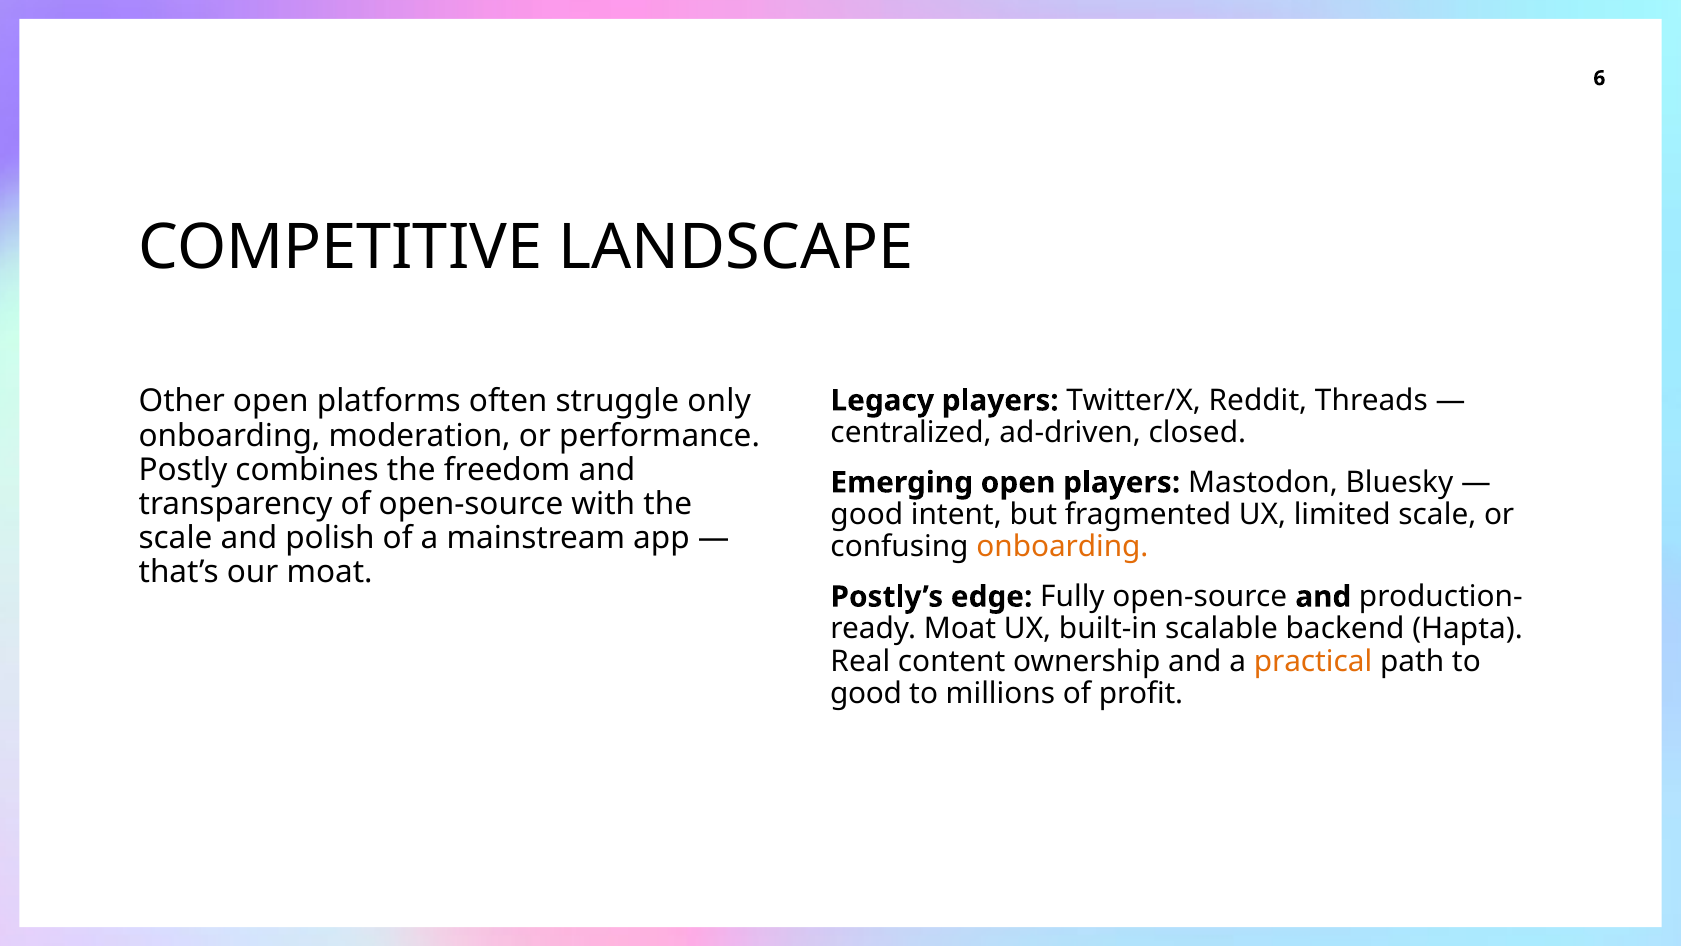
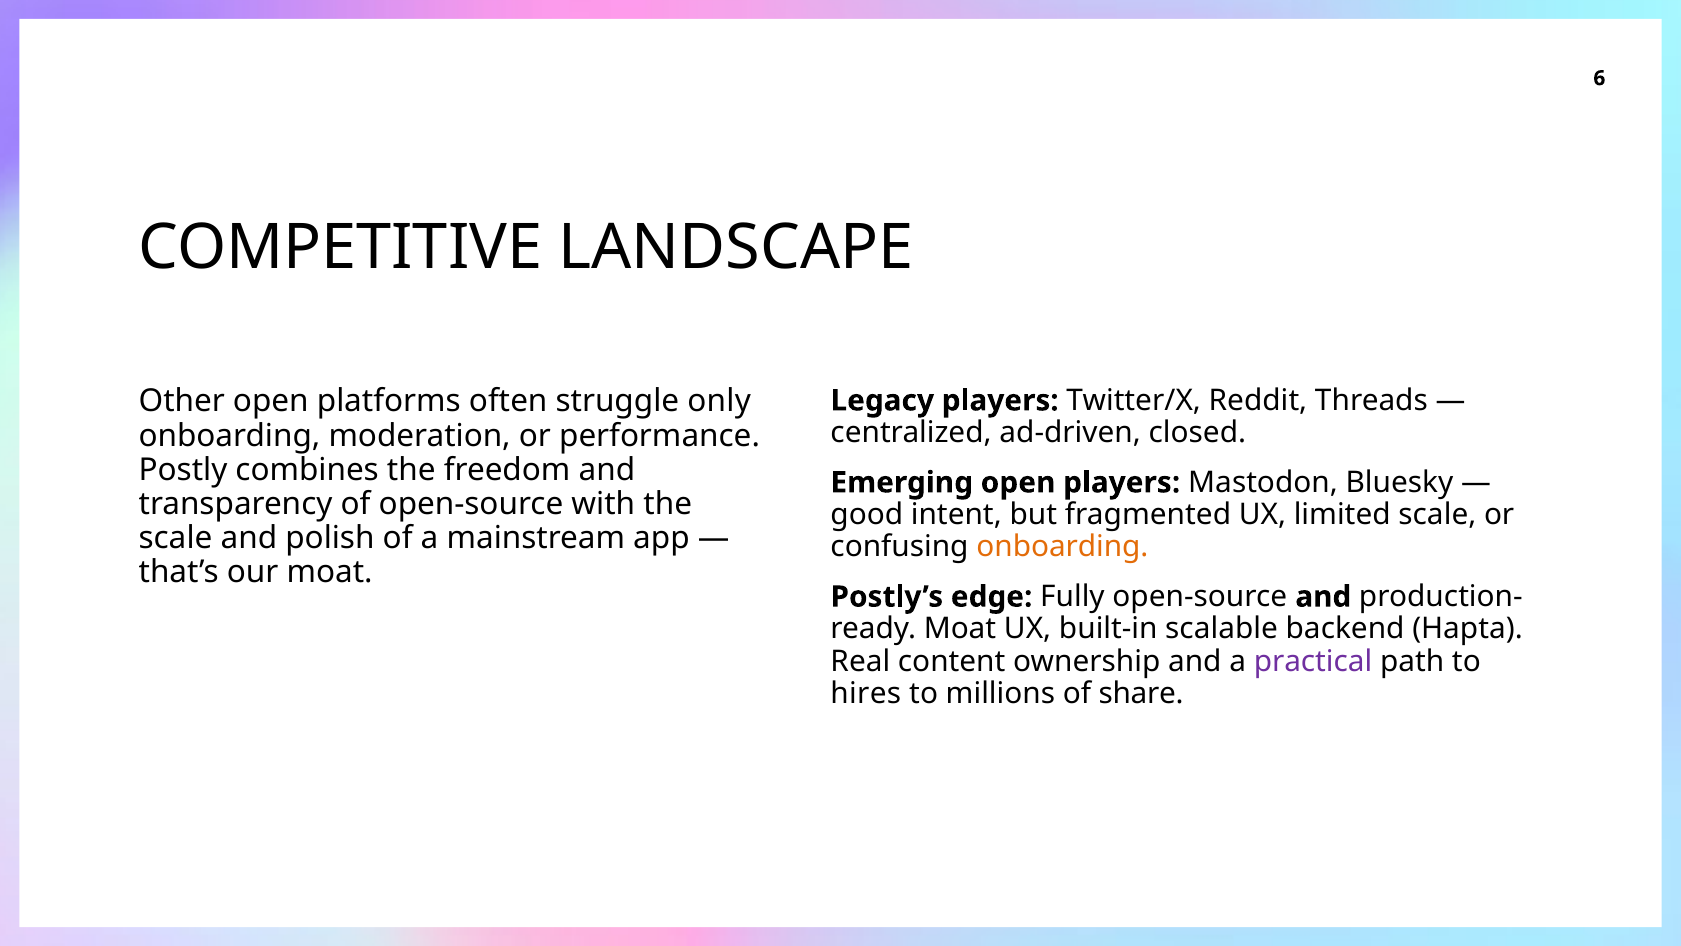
practical colour: orange -> purple
good at (866, 693): good -> hires
profit: profit -> share
